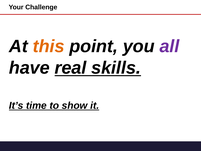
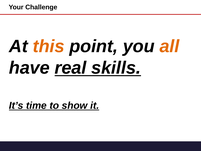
all colour: purple -> orange
